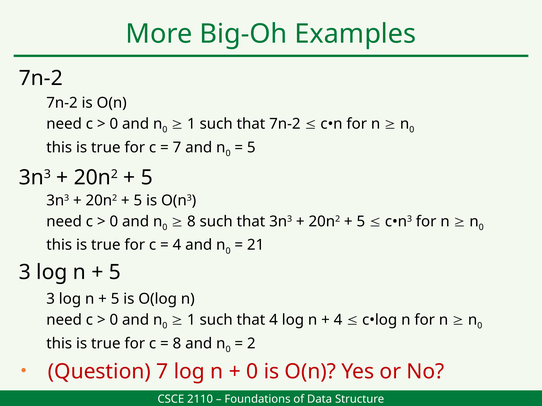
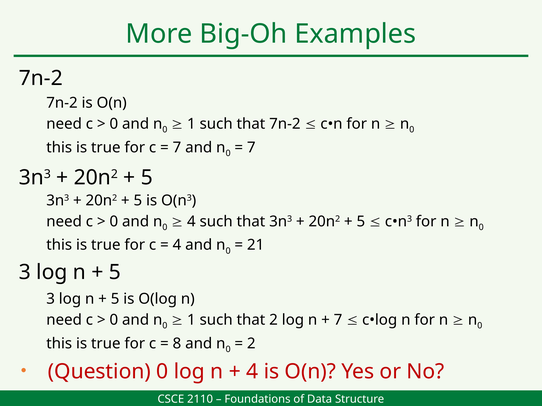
5 at (251, 148): 5 -> 7
8 at (191, 222): 8 -> 4
that 4: 4 -> 2
4 at (338, 320): 4 -> 7
Question 7: 7 -> 0
0 at (252, 372): 0 -> 4
